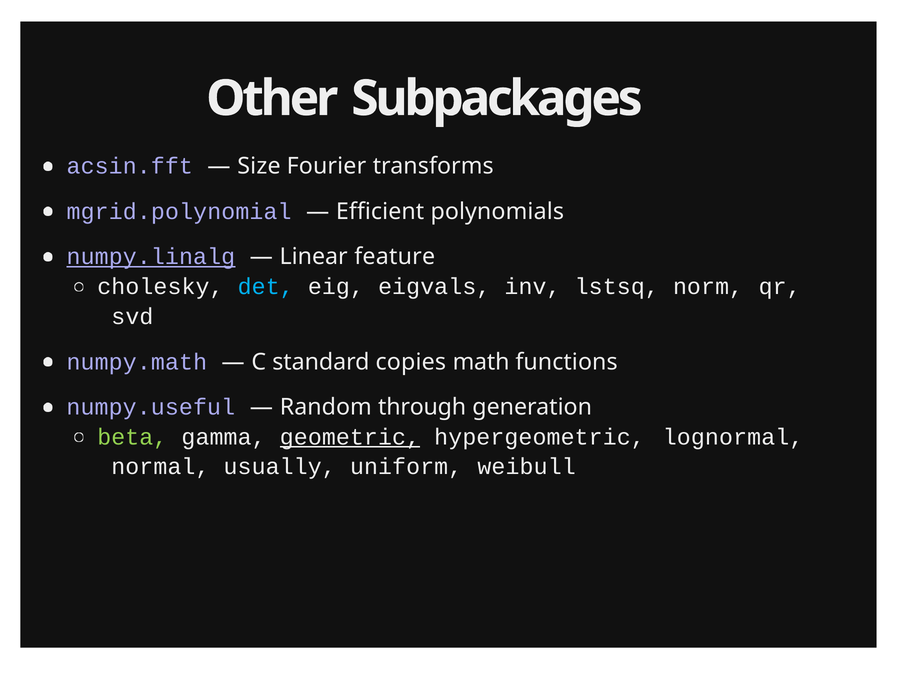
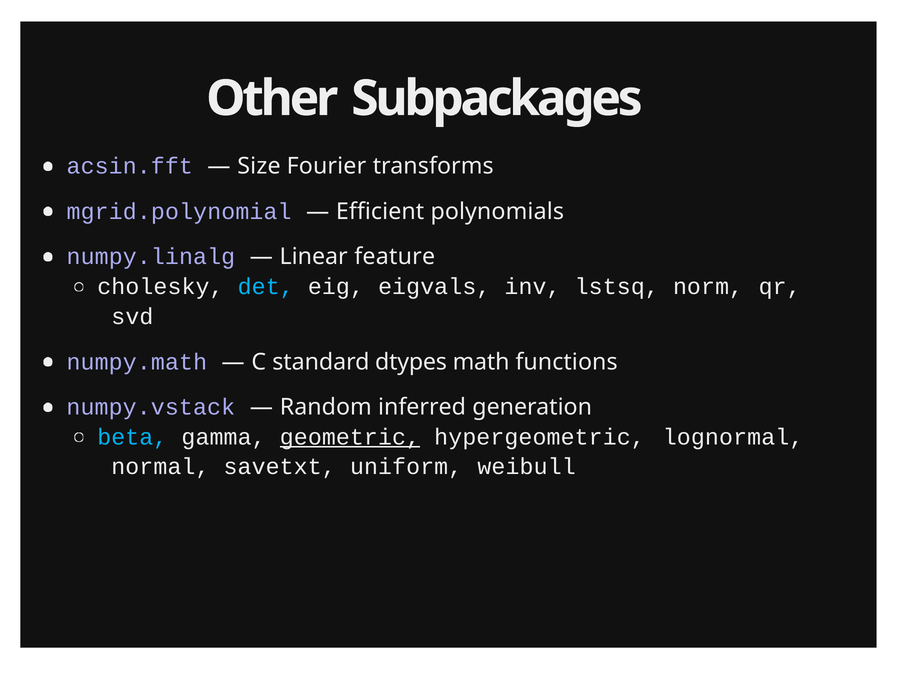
numpy.linalg underline: present -> none
copies: copies -> dtypes
numpy.useful: numpy.useful -> numpy.vstack
through: through -> inferred
beta colour: light green -> light blue
usually: usually -> savetxt
